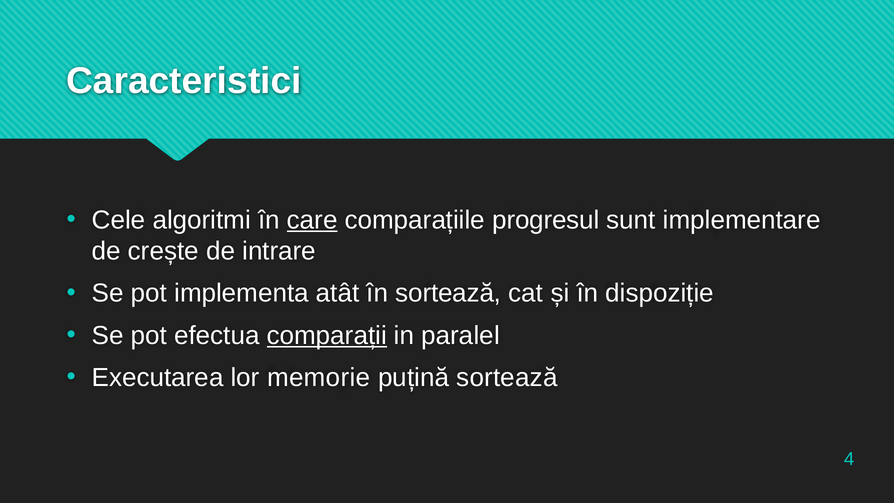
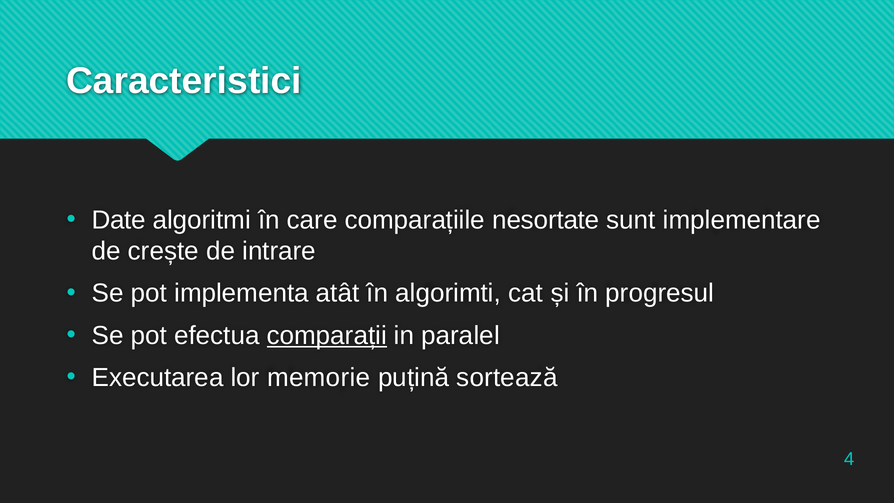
Cele: Cele -> Date
care underline: present -> none
progresul: progresul -> nesortate
în sortează: sortează -> algorimti
dispoziție: dispoziție -> progresul
